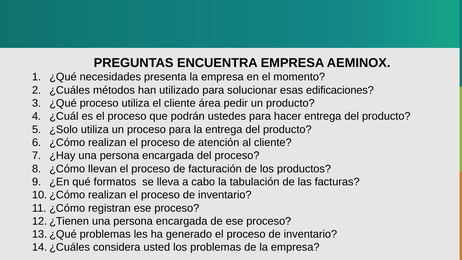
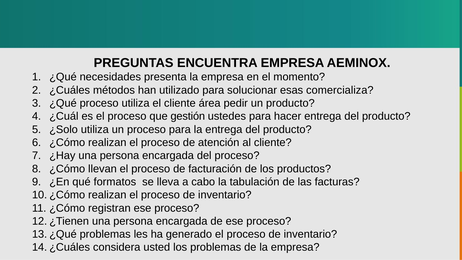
edificaciones: edificaciones -> comercializa
podrán: podrán -> gestión
